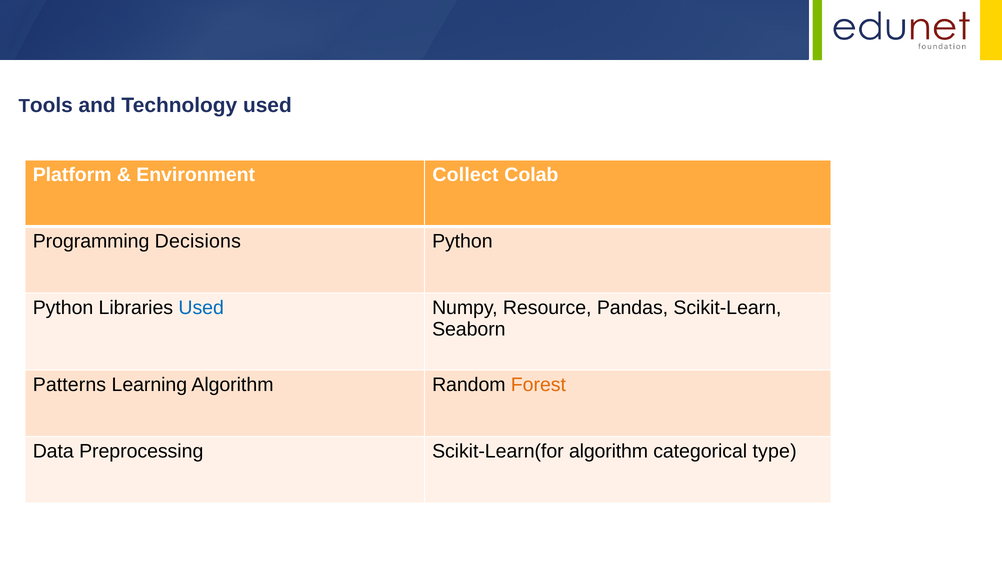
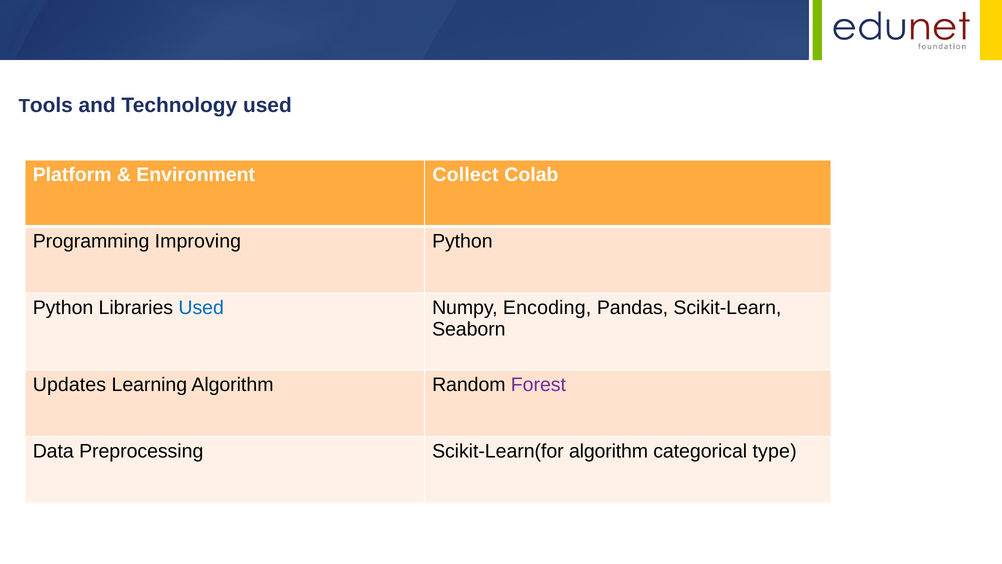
Decisions: Decisions -> Improving
Resource: Resource -> Encoding
Patterns: Patterns -> Updates
Forest colour: orange -> purple
